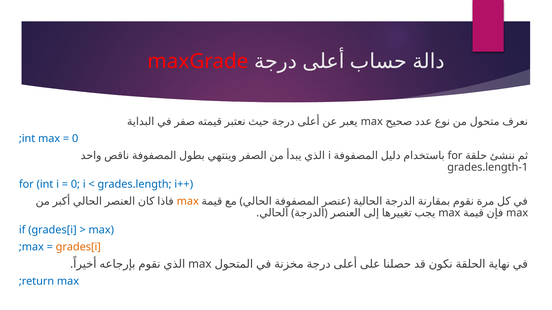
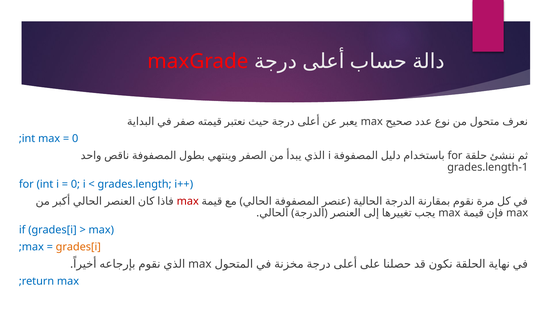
max at (188, 201) colour: orange -> red
